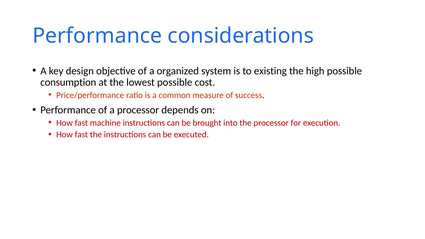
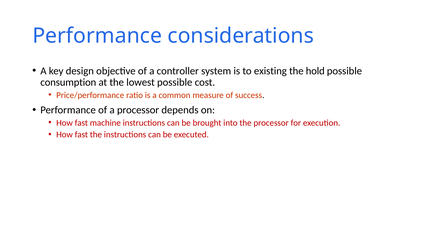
organized: organized -> controller
high: high -> hold
